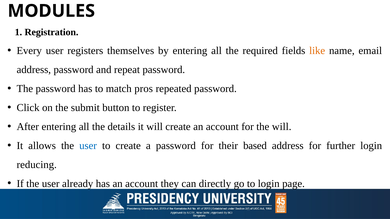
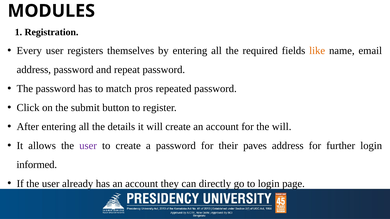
user at (88, 146) colour: blue -> purple
based: based -> paves
reducing: reducing -> informed
